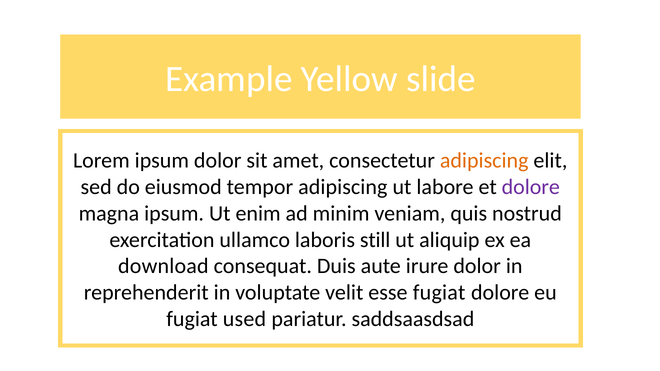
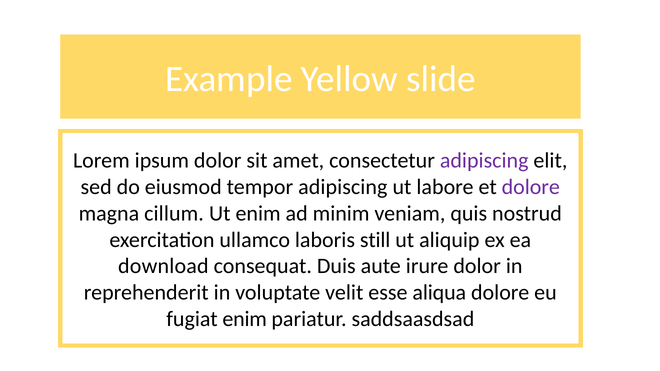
adipiscing at (484, 161) colour: orange -> purple
magna ipsum: ipsum -> cillum
esse fugiat: fugiat -> aliqua
fugiat used: used -> enim
